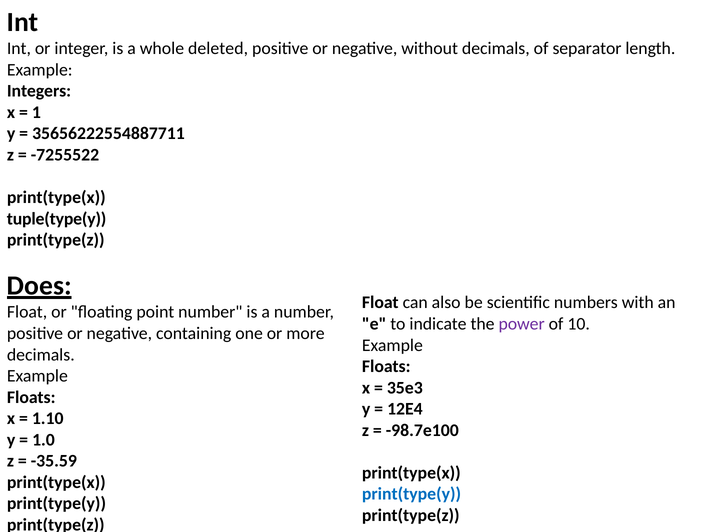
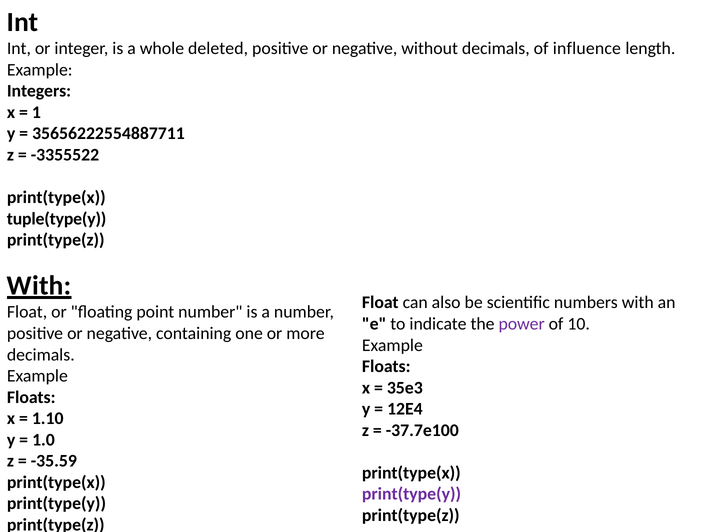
separator: separator -> influence
-7255522: -7255522 -> -3355522
Does at (39, 286): Does -> With
-98.7e100: -98.7e100 -> -37.7e100
print(type(y at (412, 495) colour: blue -> purple
